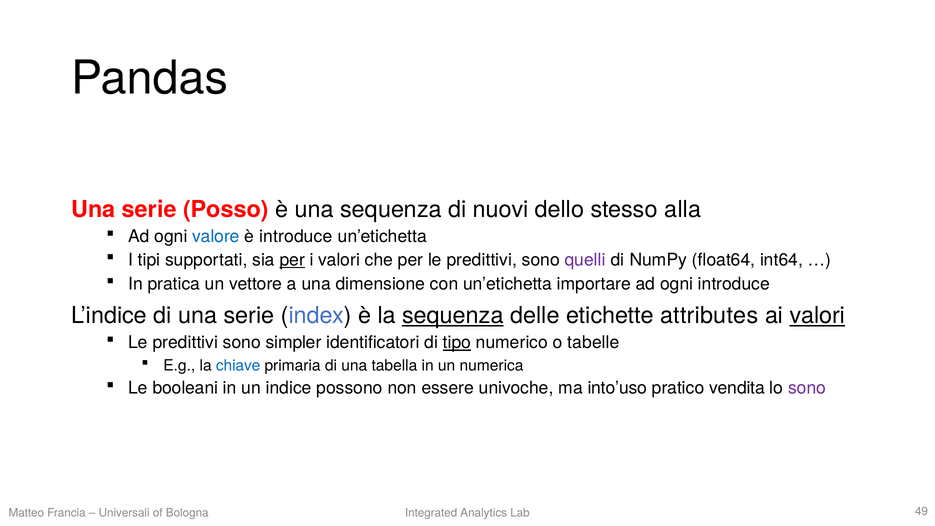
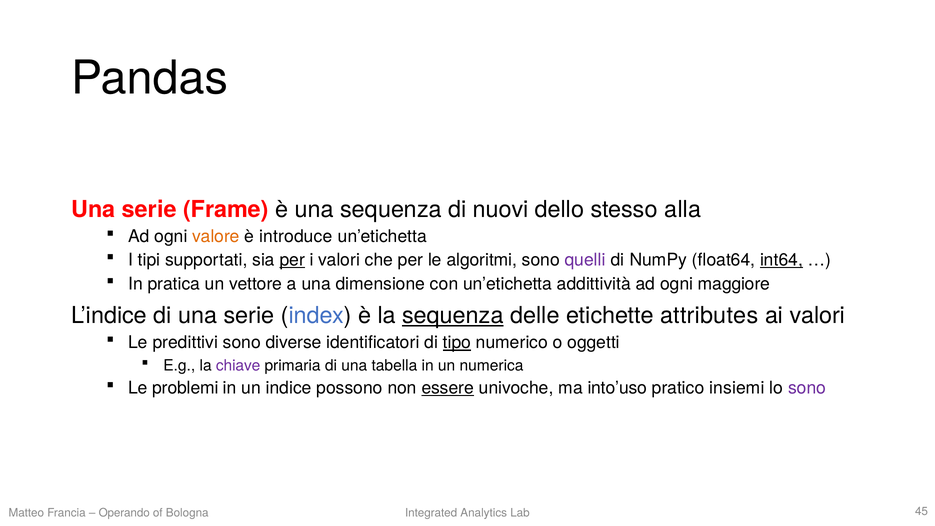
Posso: Posso -> Frame
valore colour: blue -> orange
per le predittivi: predittivi -> algoritmi
int64 underline: none -> present
importare: importare -> addittività
ogni introduce: introduce -> maggiore
valori at (817, 316) underline: present -> none
simpler: simpler -> diverse
tabelle: tabelle -> oggetti
chiave colour: blue -> purple
booleani: booleani -> problemi
essere underline: none -> present
vendita: vendita -> insiemi
Universali: Universali -> Operando
49: 49 -> 45
